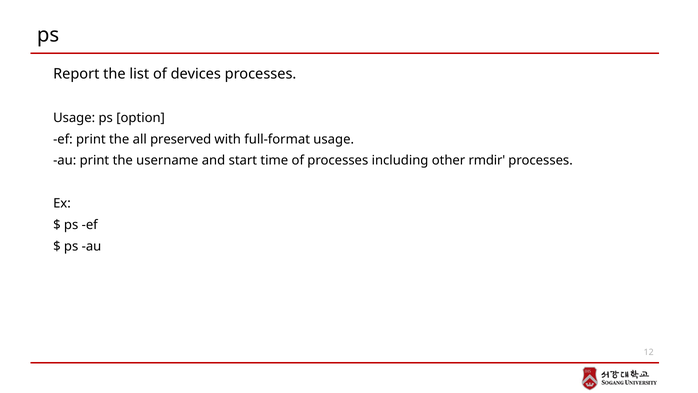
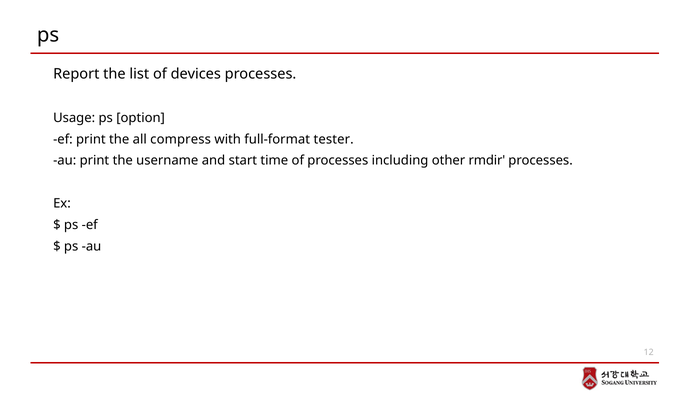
preserved: preserved -> compress
full-format usage: usage -> tester
